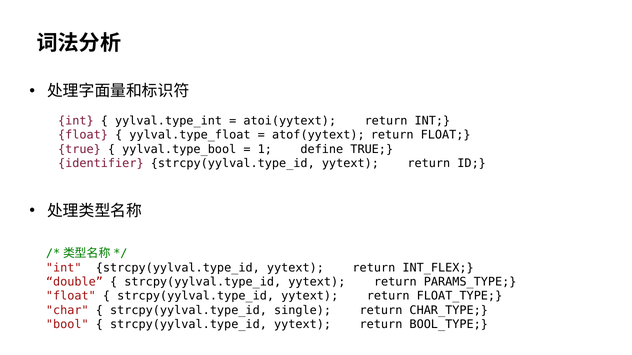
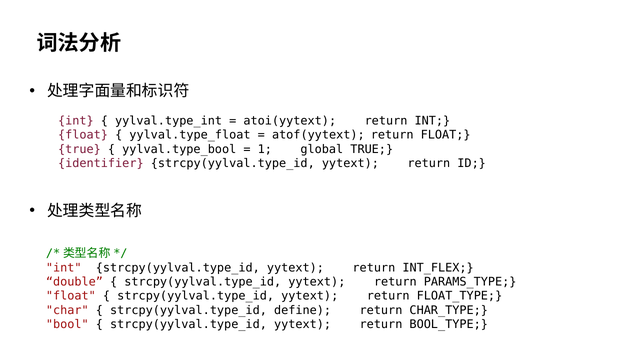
define: define -> global
single: single -> define
